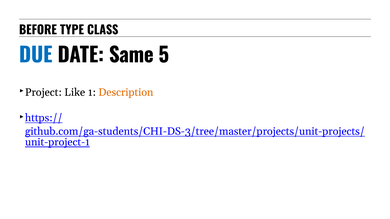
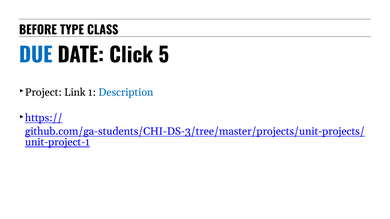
Same: Same -> Click
Like: Like -> Link
Description colour: orange -> blue
